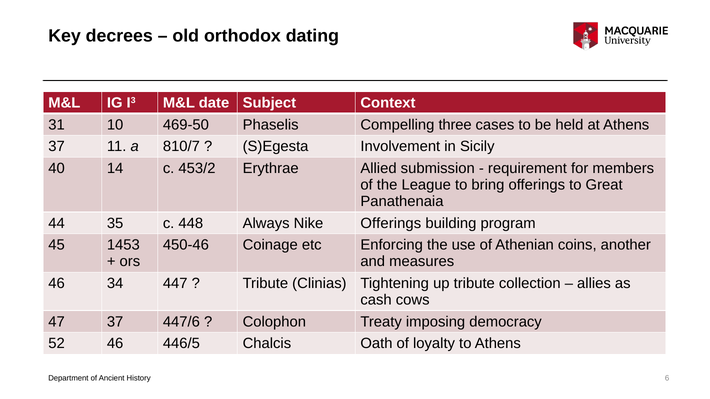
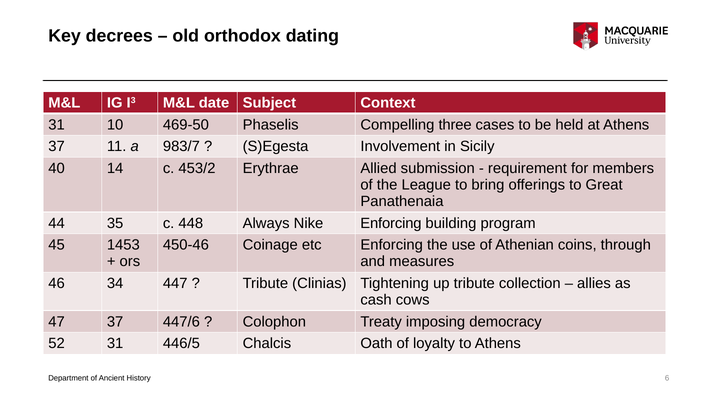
810/7: 810/7 -> 983/7
Nike Offerings: Offerings -> Enforcing
another: another -> through
52 46: 46 -> 31
